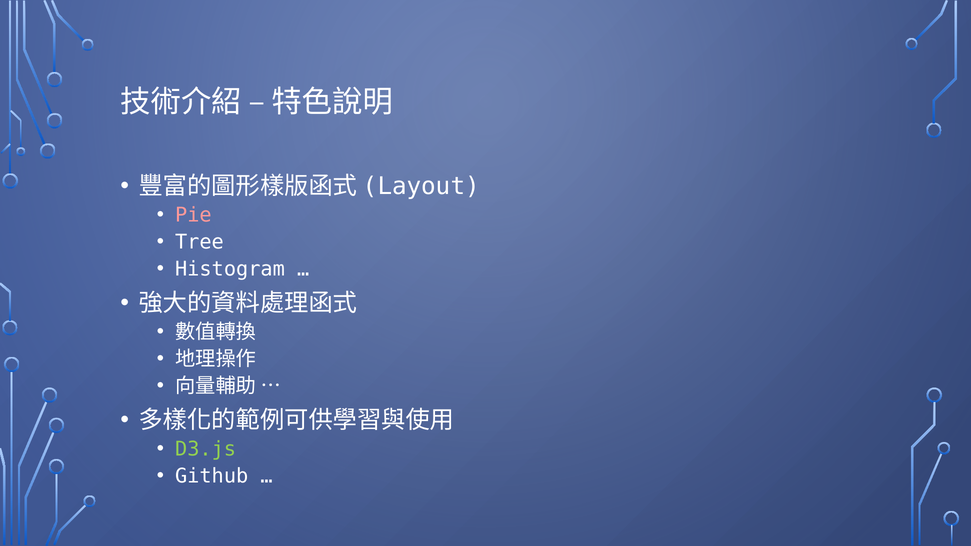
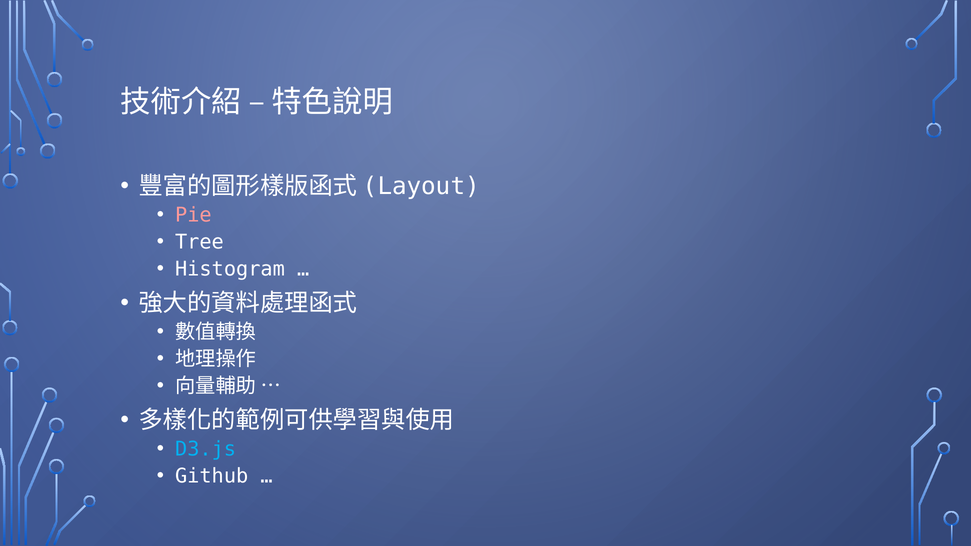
D3.js colour: light green -> light blue
